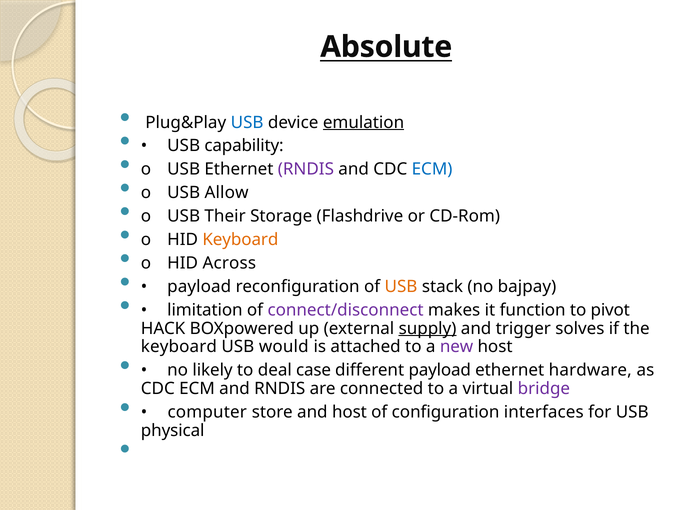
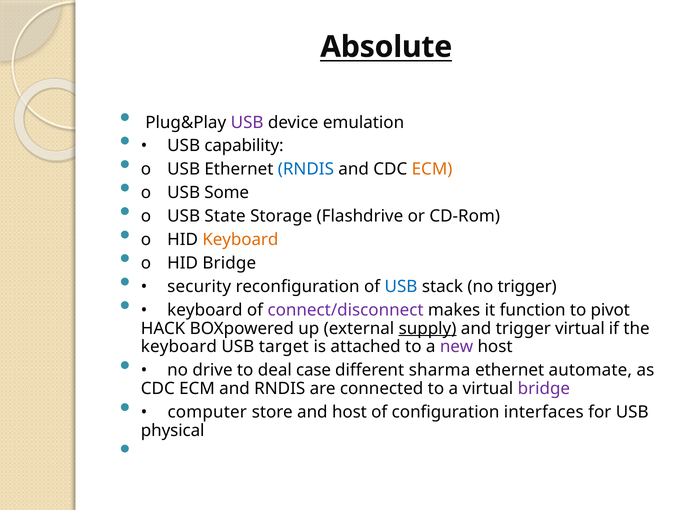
USB at (247, 123) colour: blue -> purple
emulation underline: present -> none
RNDIS at (306, 170) colour: purple -> blue
ECM at (432, 170) colour: blue -> orange
Allow: Allow -> Some
Their: Their -> State
HID Across: Across -> Bridge
payload at (199, 287): payload -> security
USB at (401, 287) colour: orange -> blue
no bajpay: bajpay -> trigger
limitation at (205, 310): limitation -> keyboard
trigger solves: solves -> virtual
would: would -> target
likely: likely -> drive
different payload: payload -> sharma
hardware: hardware -> automate
